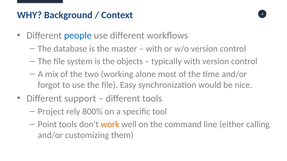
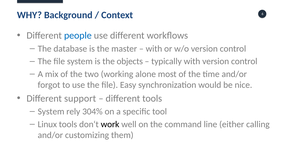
Project at (51, 112): Project -> System
800%: 800% -> 304%
Point: Point -> Linux
work colour: orange -> black
